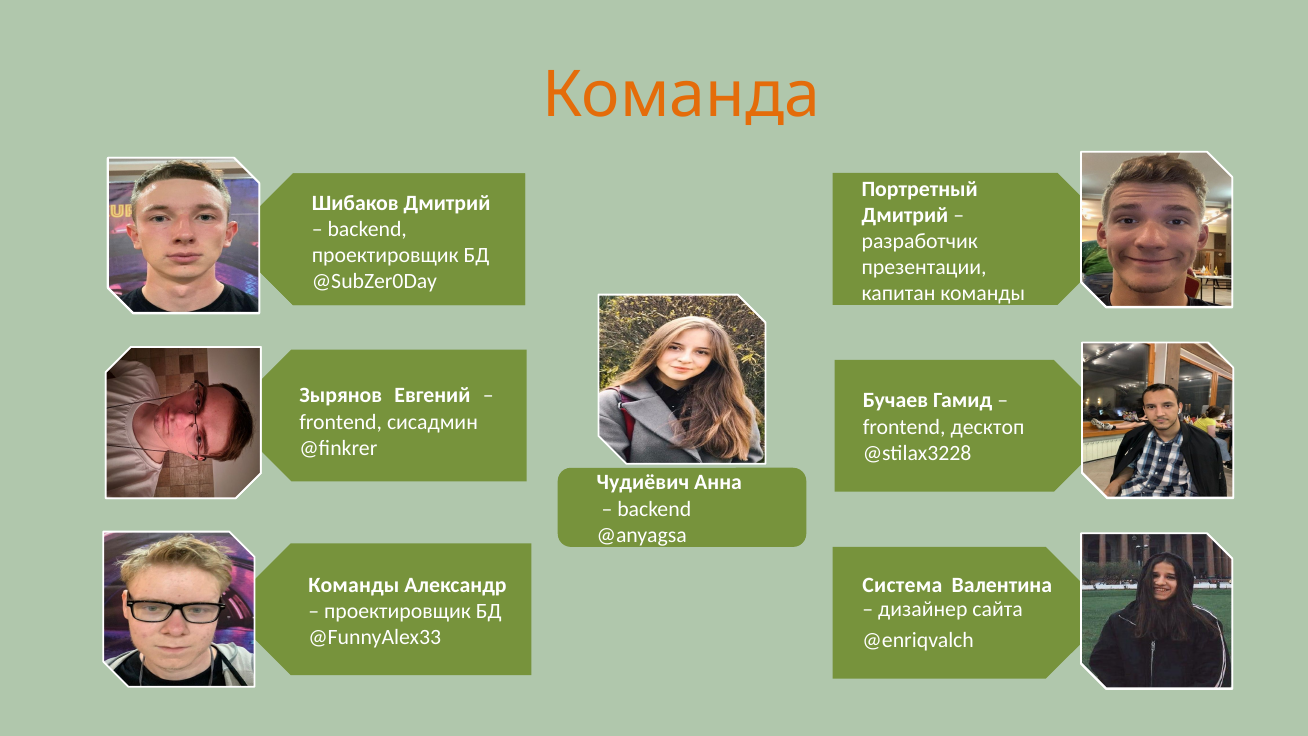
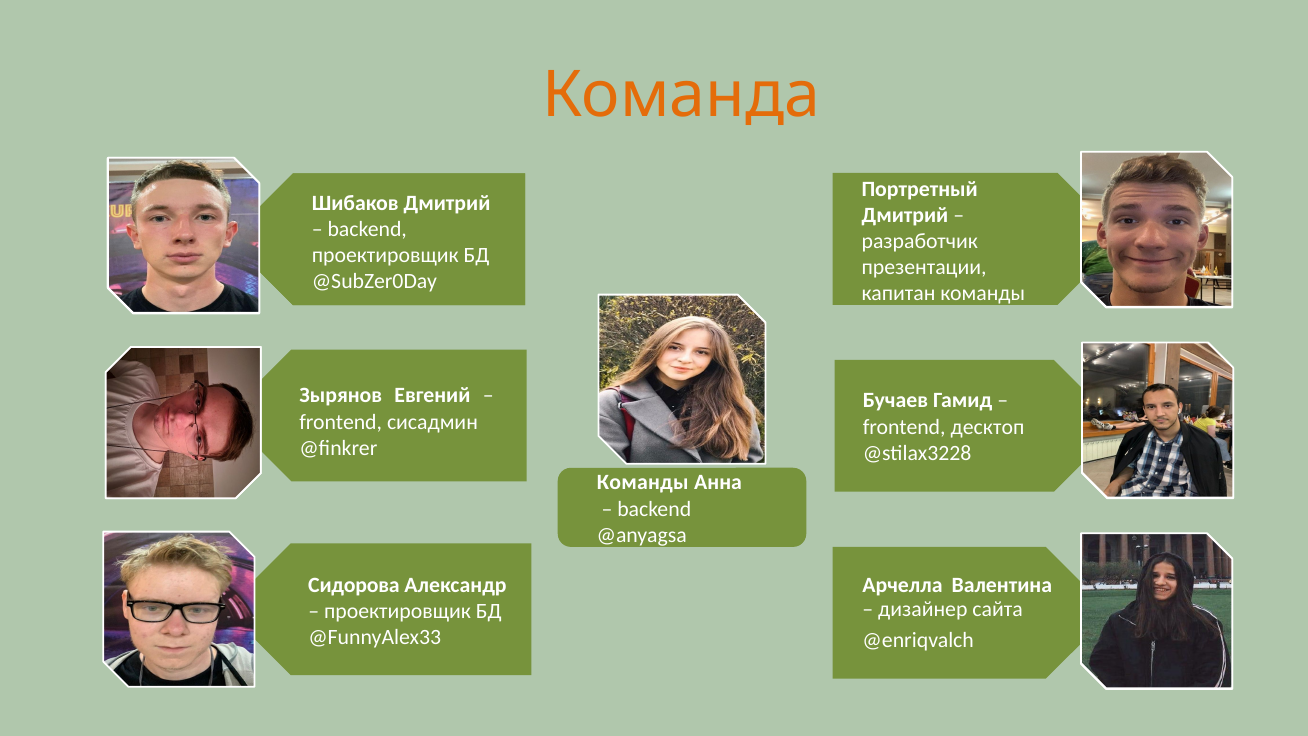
Чудиёвич at (643, 482): Чудиёвич -> Команды
Система: Система -> Арчелла
Команды at (354, 585): Команды -> Сидорова
